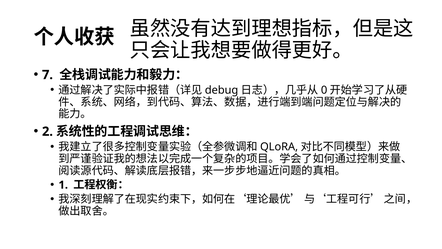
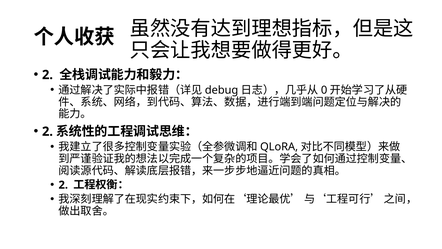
7 at (47, 75): 7 -> 2
1 at (63, 185): 1 -> 2
